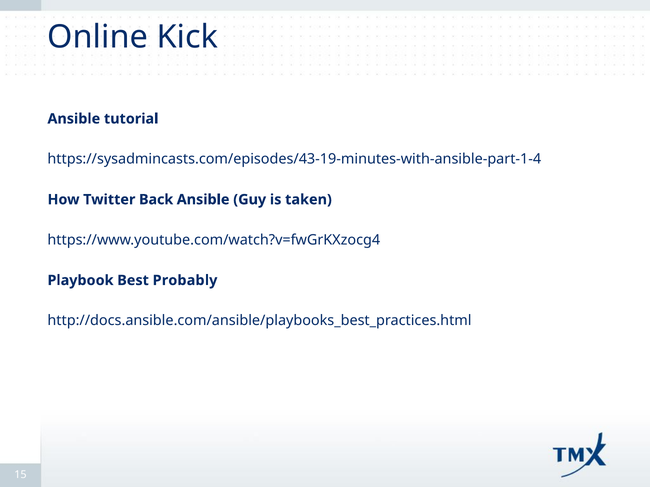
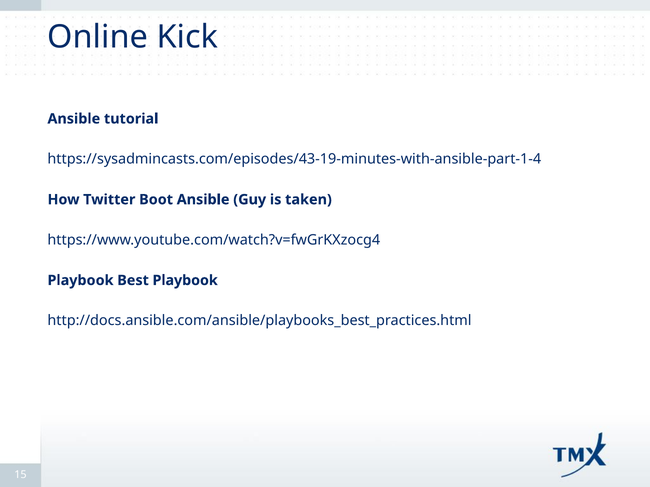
Back: Back -> Boot
Best Probably: Probably -> Playbook
